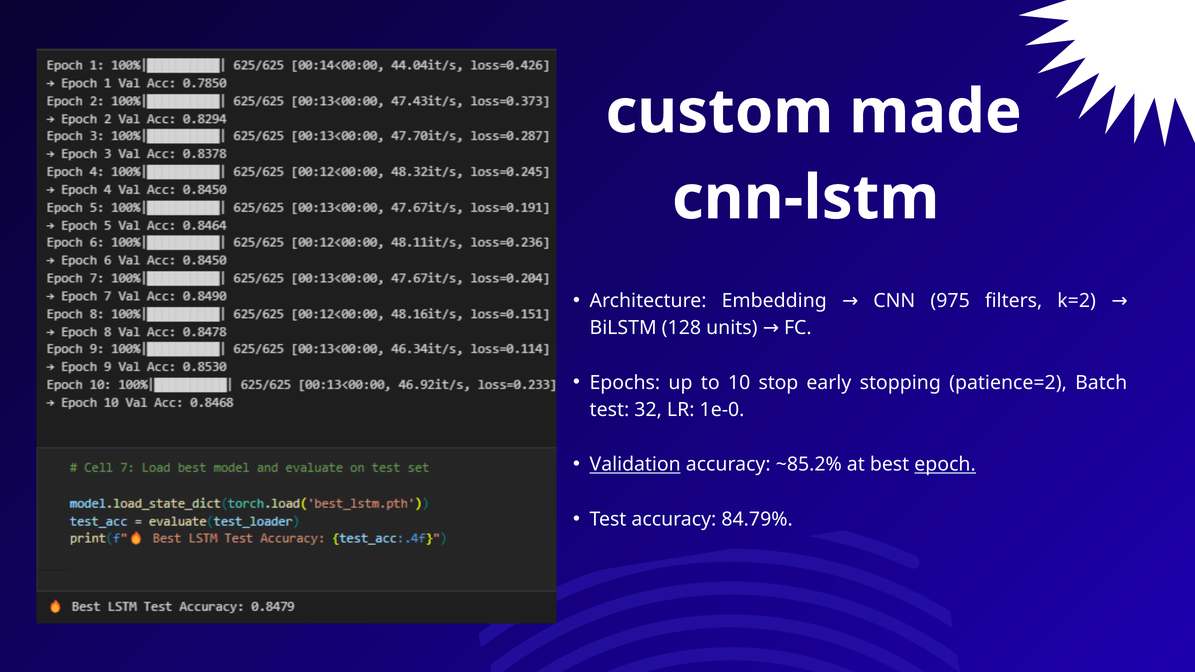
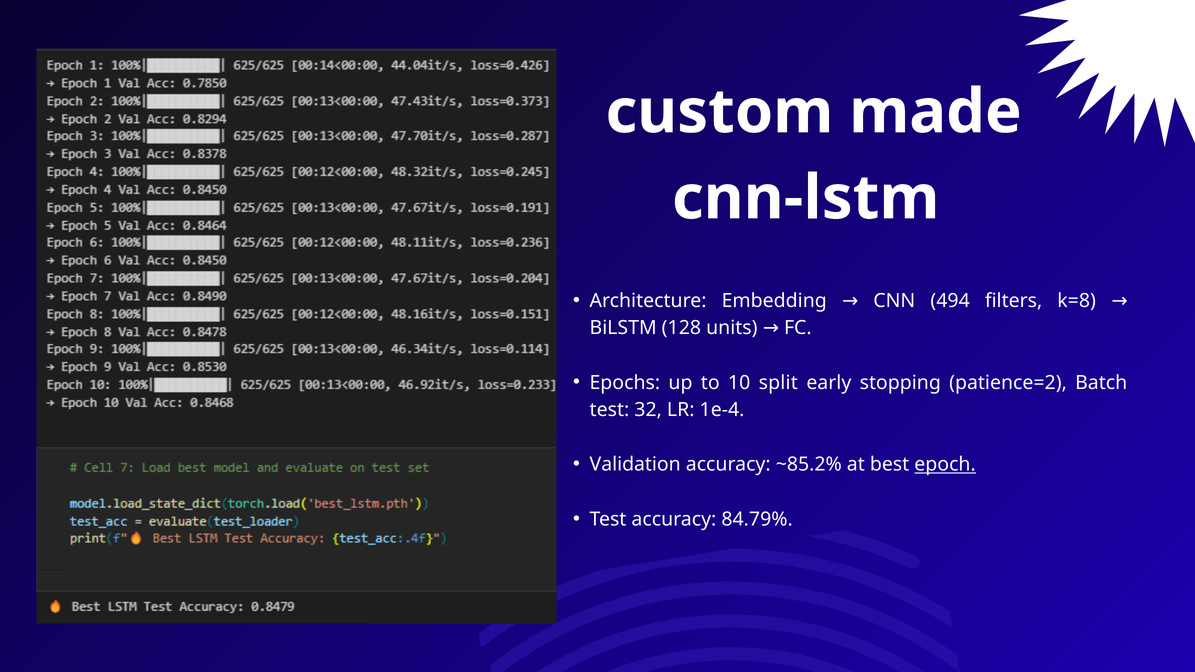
975: 975 -> 494
k=2: k=2 -> k=8
stop: stop -> split
1e-0: 1e-0 -> 1e-4
Validation underline: present -> none
